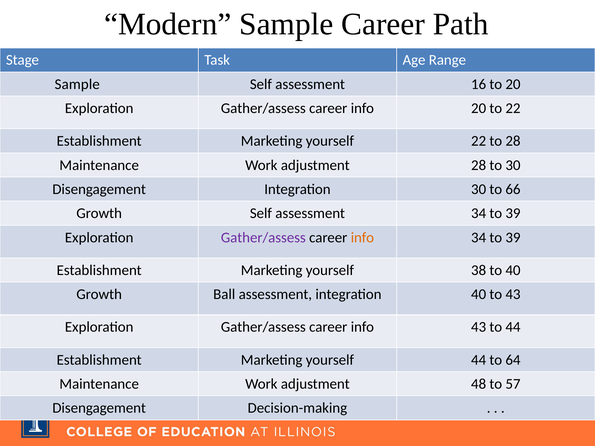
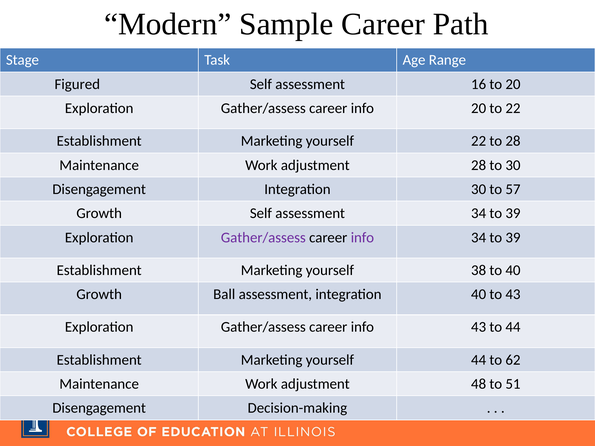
Sample at (77, 84): Sample -> Figured
66: 66 -> 57
info at (362, 238) colour: orange -> purple
64: 64 -> 62
57: 57 -> 51
